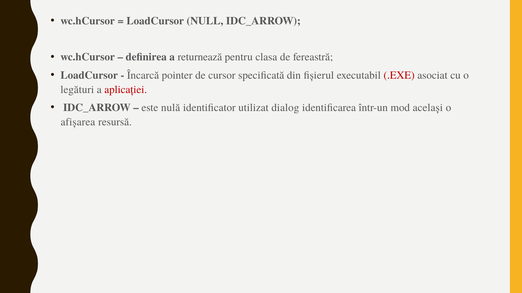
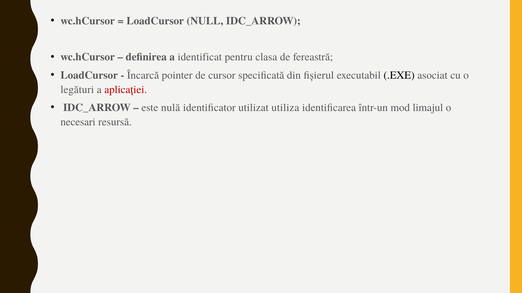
returnează: returnează -> identificat
.EXE colour: red -> black
dialog: dialog -> utiliza
același: același -> limajul
afișarea: afișarea -> necesari
